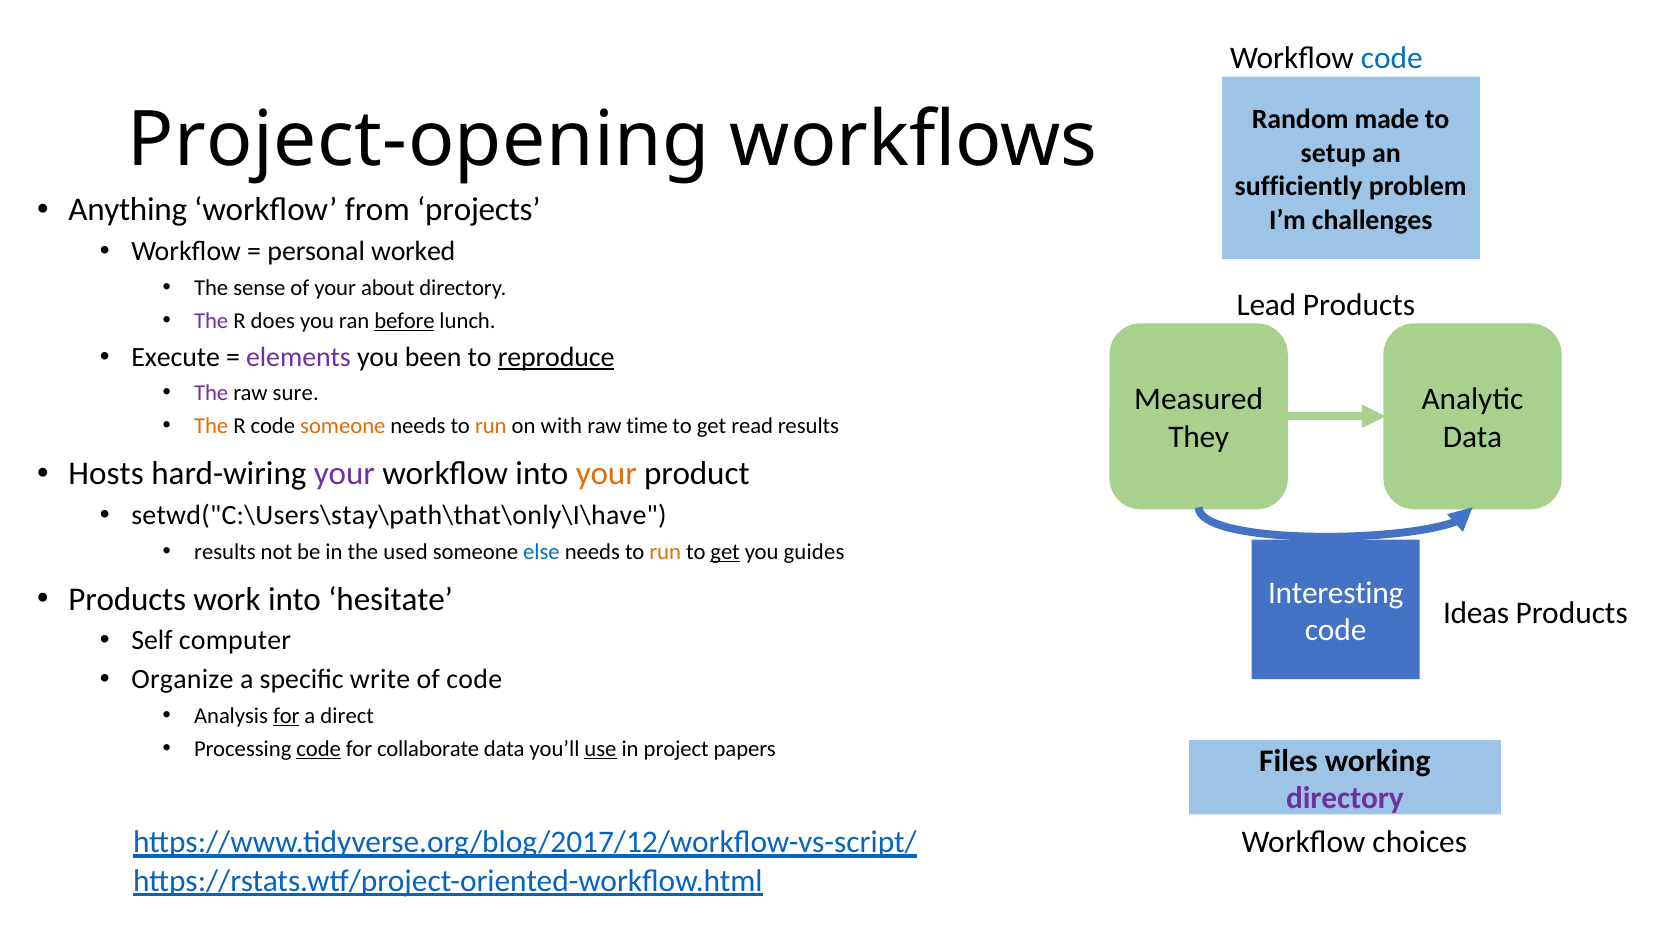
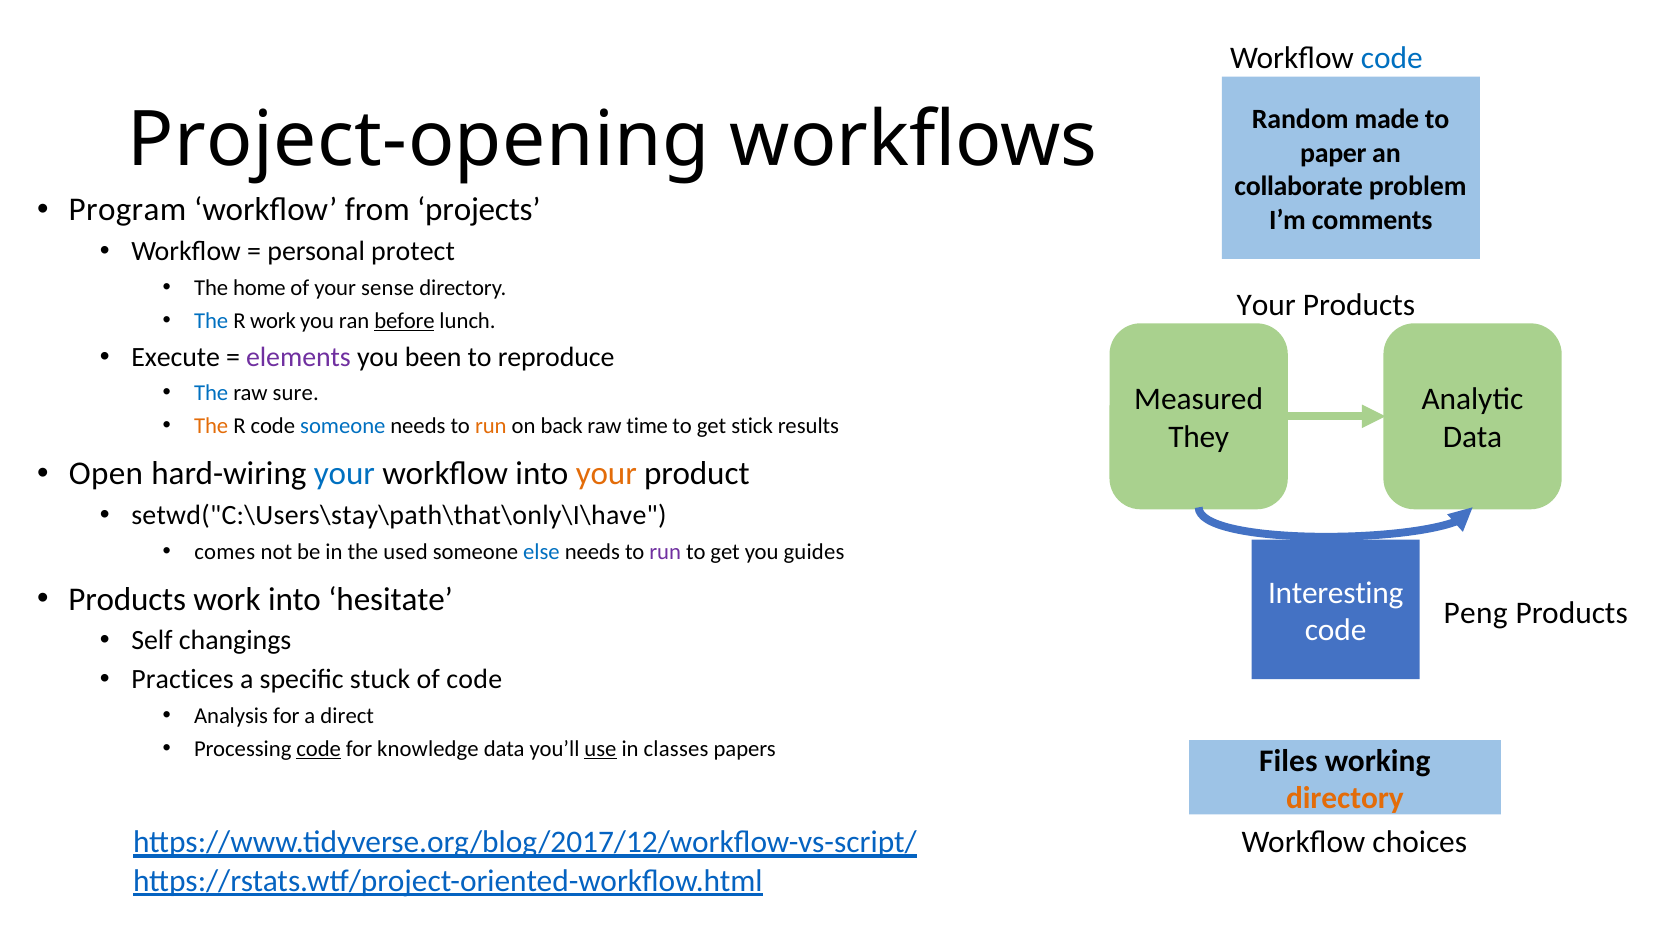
setup: setup -> paper
sufficiently: sufficiently -> collaborate
Anything: Anything -> Program
challenges: challenges -> comments
worked: worked -> protect
sense: sense -> home
about: about -> sense
Lead at (1266, 305): Lead -> Your
The at (211, 321) colour: purple -> blue
R does: does -> work
reproduce underline: present -> none
The at (211, 393) colour: purple -> blue
someone at (343, 426) colour: orange -> blue
with: with -> back
read: read -> stick
Hosts: Hosts -> Open
your at (344, 474) colour: purple -> blue
results at (225, 552): results -> comes
run at (665, 552) colour: orange -> purple
get at (725, 552) underline: present -> none
Ideas: Ideas -> Peng
computer: computer -> changings
Organize: Organize -> Practices
write: write -> stuck
for at (286, 716) underline: present -> none
collaborate: collaborate -> knowledge
project: project -> classes
directory at (1345, 799) colour: purple -> orange
